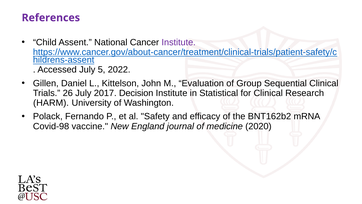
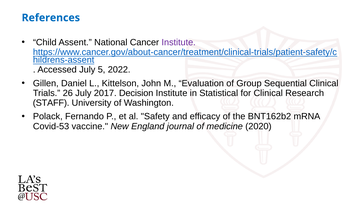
References colour: purple -> blue
HARM: HARM -> STAFF
Covid-98: Covid-98 -> Covid-53
